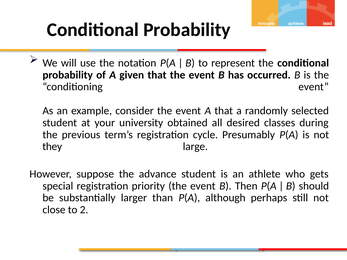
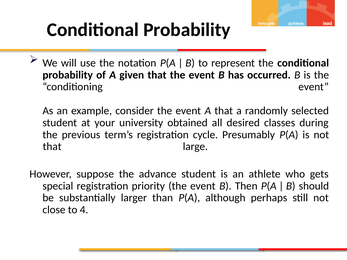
they at (52, 147): they -> that
2: 2 -> 4
